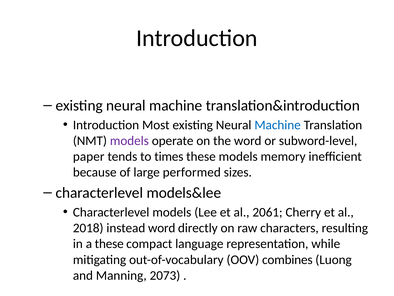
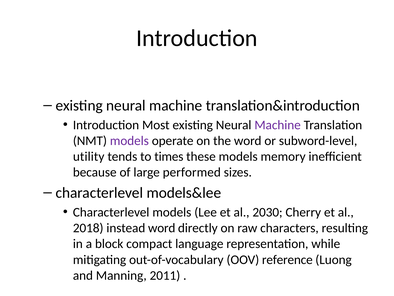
Machine at (278, 125) colour: blue -> purple
paper: paper -> utility
2061: 2061 -> 2030
a these: these -> block
combines: combines -> reference
2073: 2073 -> 2011
